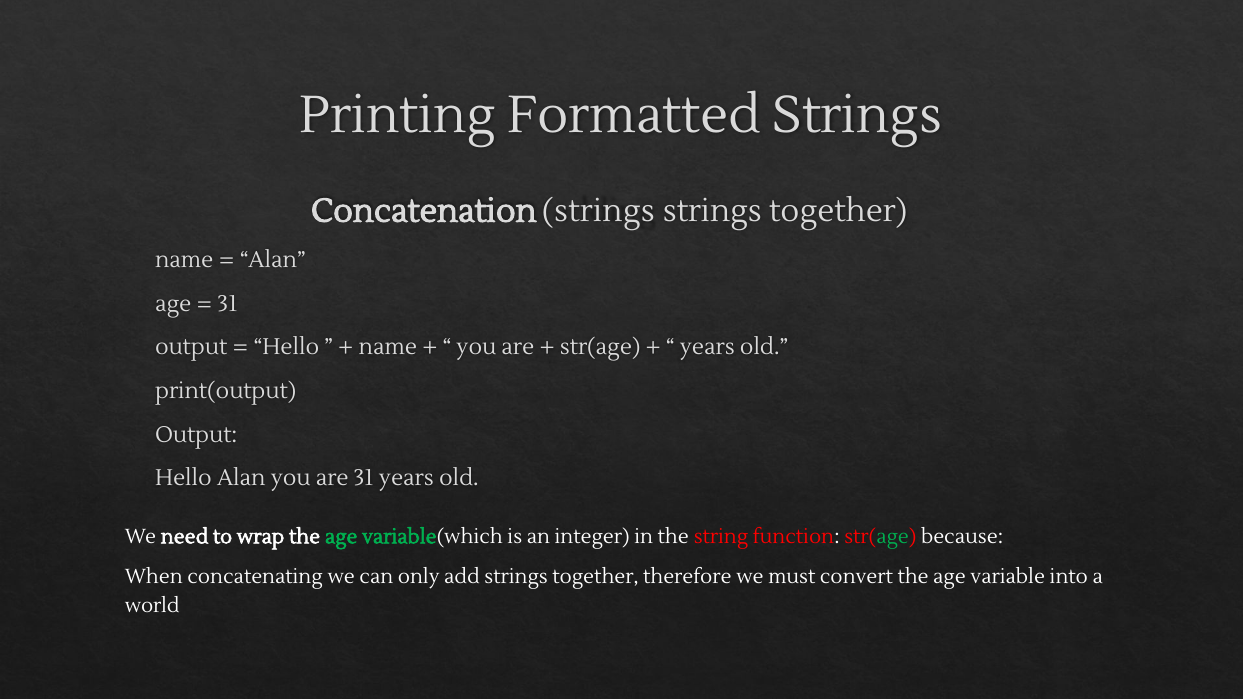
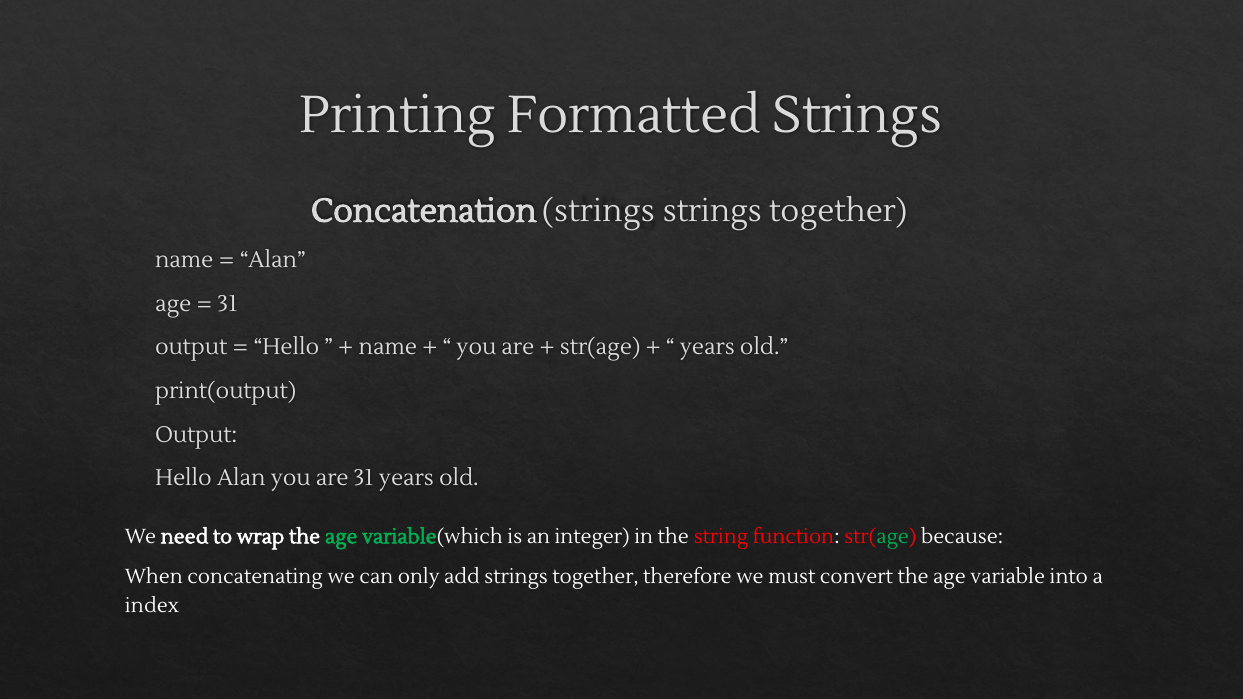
world: world -> index
